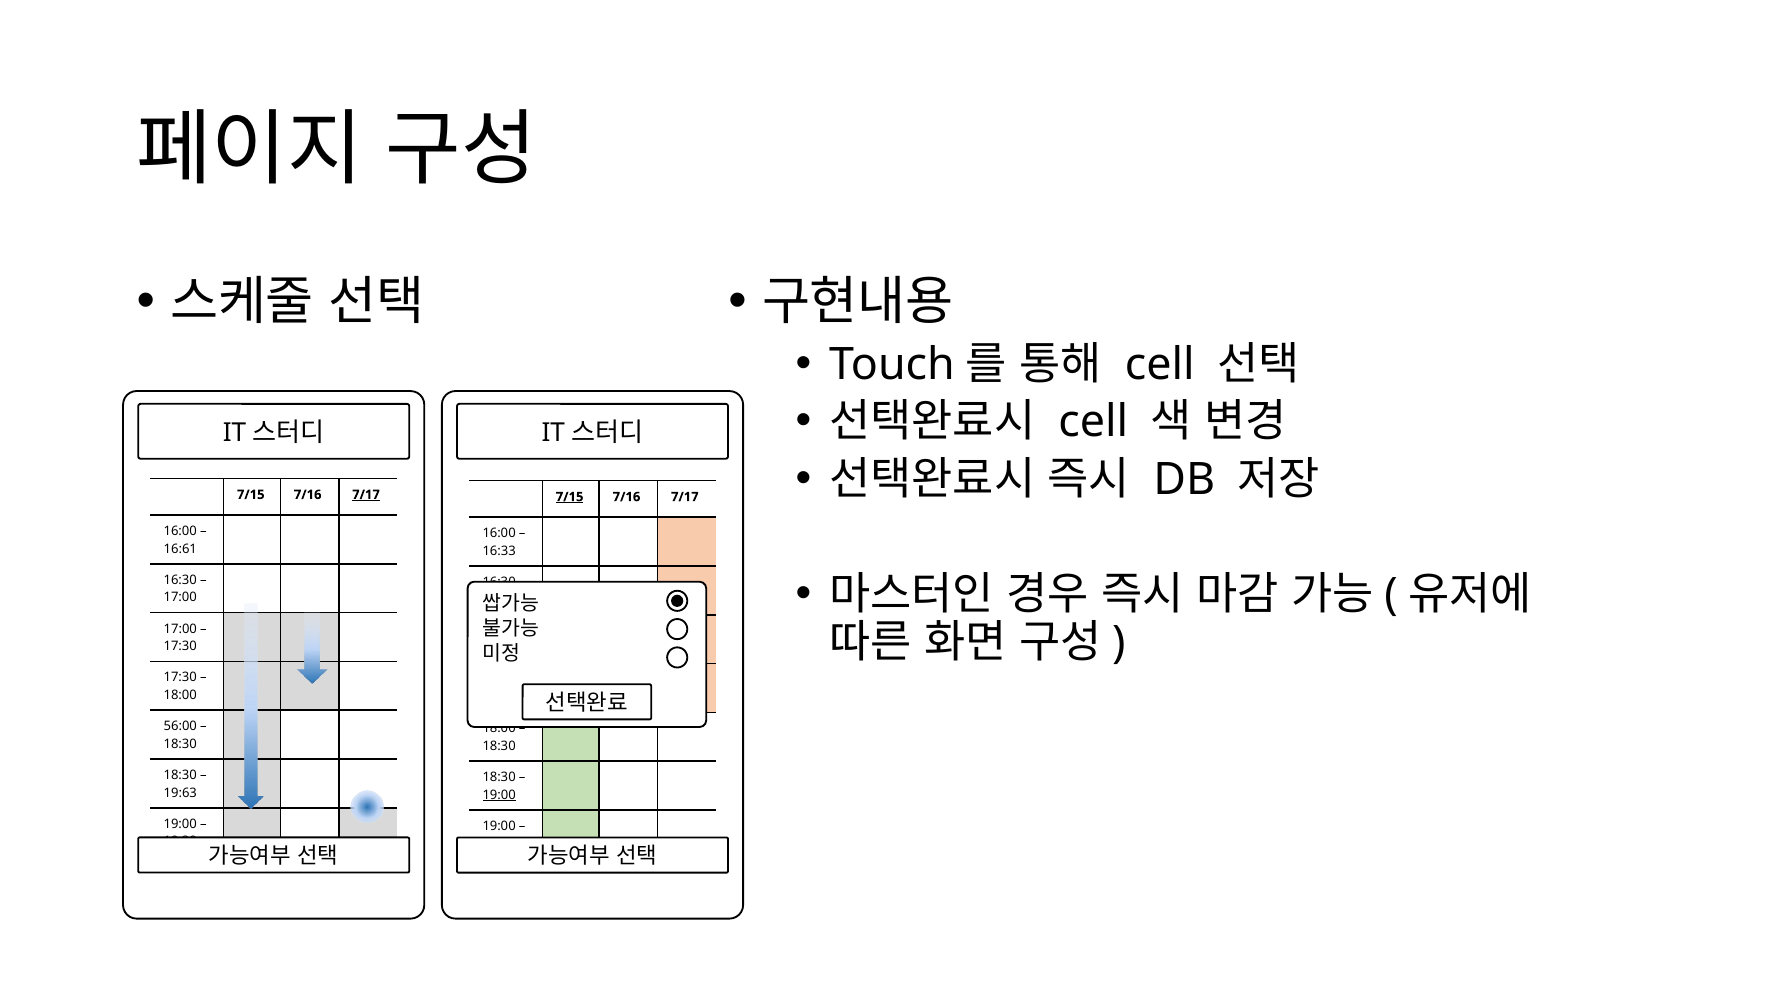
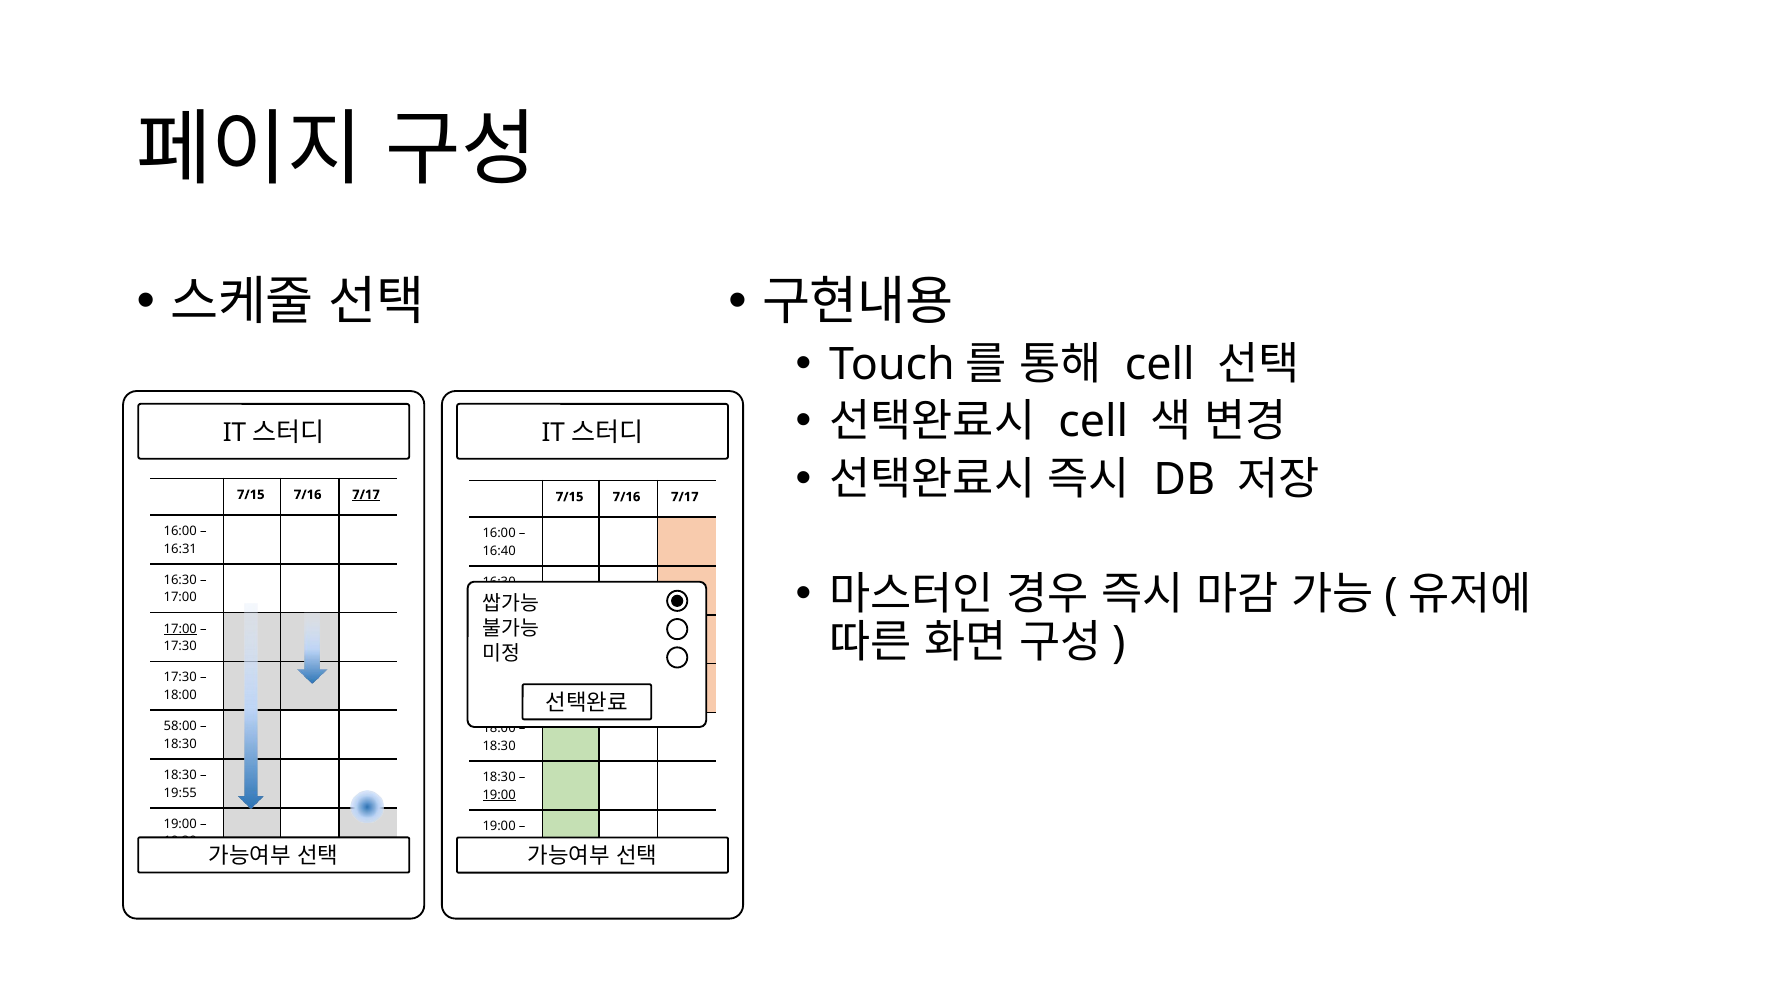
7/15 at (570, 497) underline: present -> none
16:61: 16:61 -> 16:31
16:33: 16:33 -> 16:40
17:00 at (180, 629) underline: none -> present
56:00: 56:00 -> 58:00
19:63: 19:63 -> 19:55
